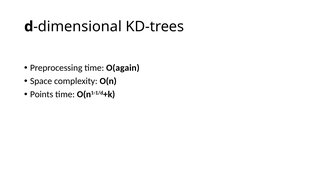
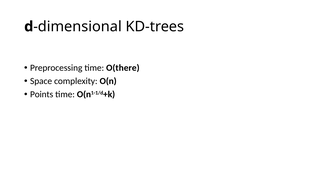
O(again: O(again -> O(there
